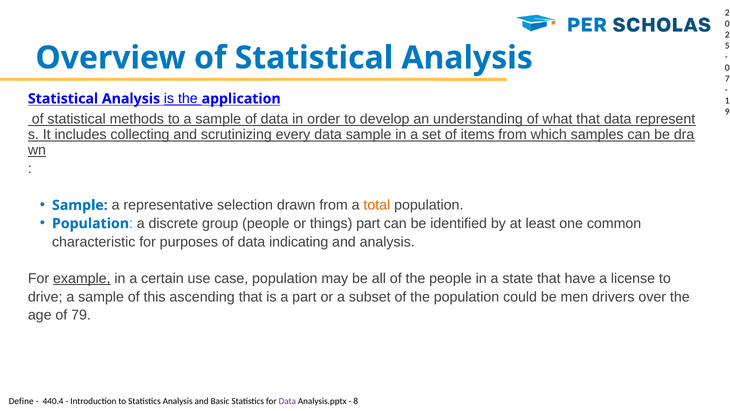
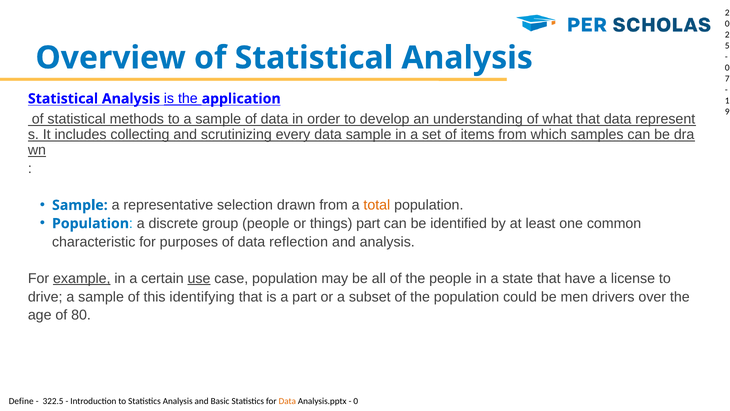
indicating: indicating -> reflection
use underline: none -> present
ascending: ascending -> identifying
79: 79 -> 80
440.4: 440.4 -> 322.5
Data at (287, 401) colour: purple -> orange
8 at (356, 401): 8 -> 0
